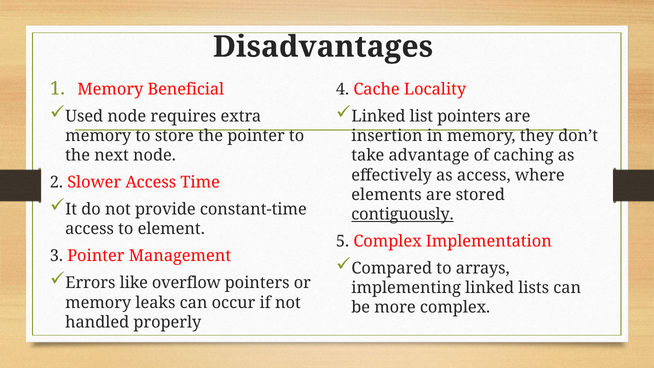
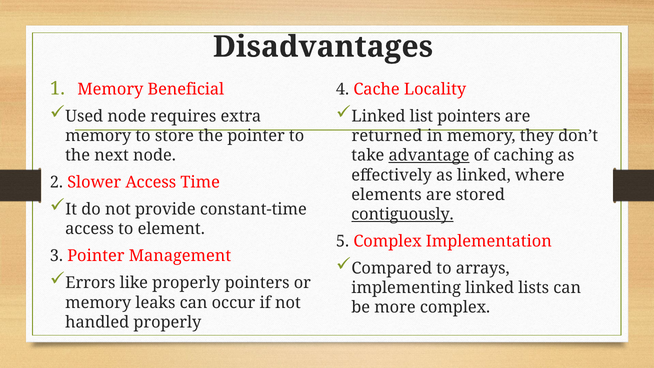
insertion: insertion -> returned
advantage underline: none -> present
as access: access -> linked
like overflow: overflow -> properly
